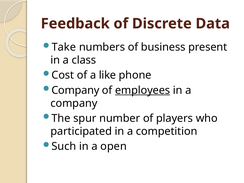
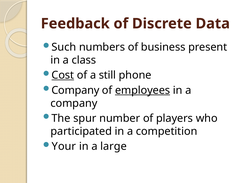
Take: Take -> Such
Cost underline: none -> present
like: like -> still
Such: Such -> Your
open: open -> large
